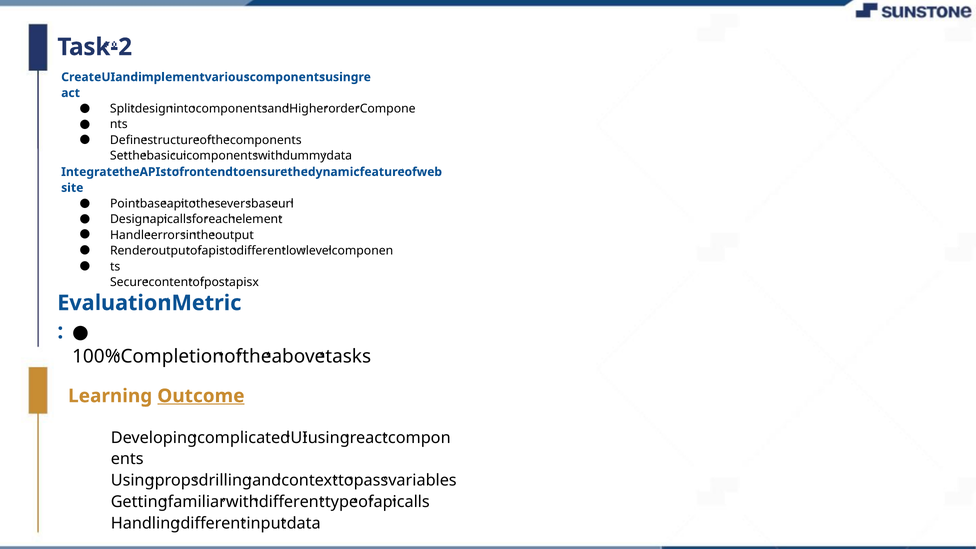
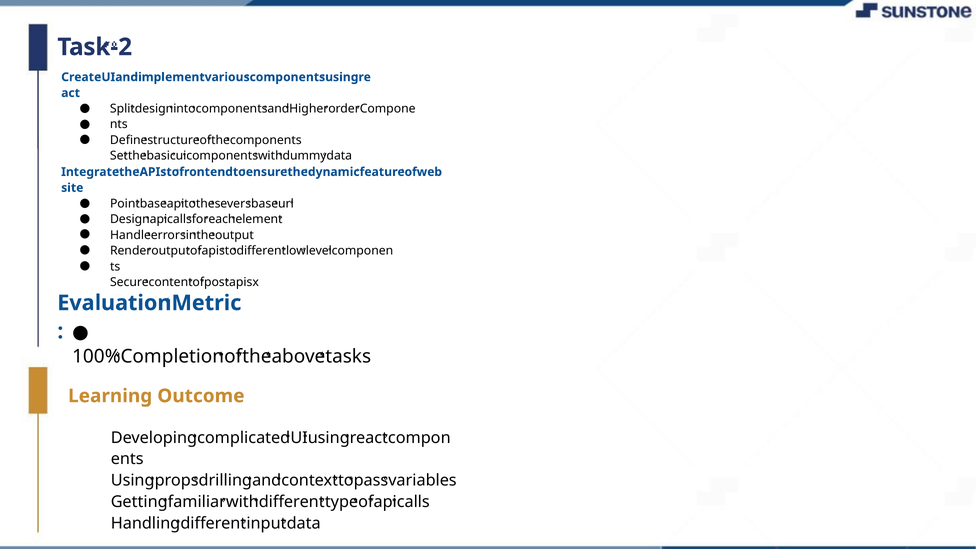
Outcome underline: present -> none
